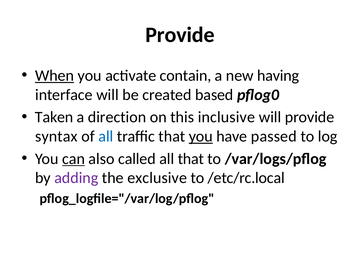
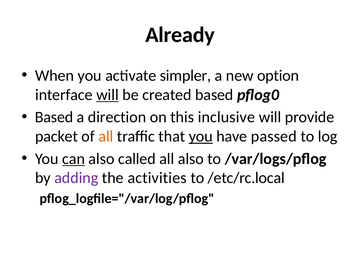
Provide at (180, 35): Provide -> Already
When underline: present -> none
contain: contain -> simpler
having: having -> option
will at (108, 95) underline: none -> present
Taken at (54, 117): Taken -> Based
syntax: syntax -> packet
all at (106, 136) colour: blue -> orange
all that: that -> also
exclusive: exclusive -> activities
